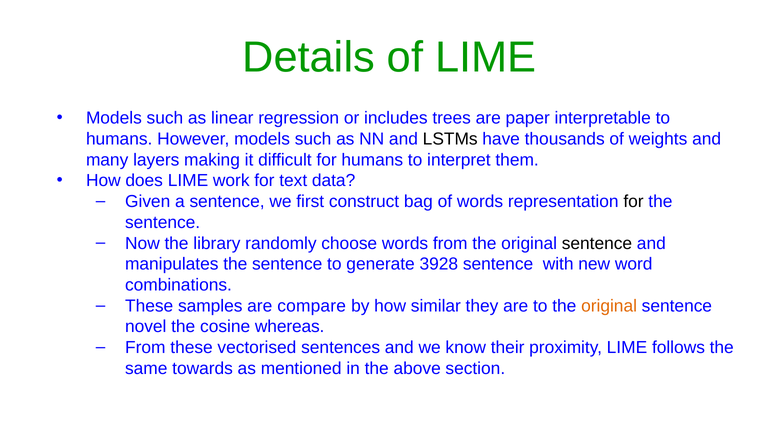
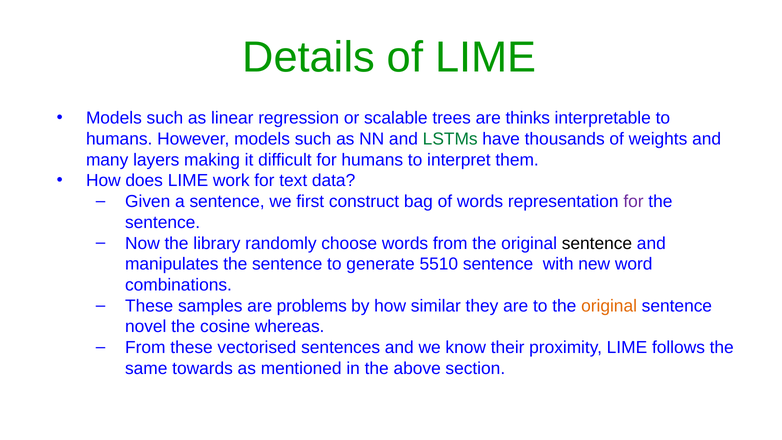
includes: includes -> scalable
paper: paper -> thinks
LSTMs colour: black -> green
for at (634, 202) colour: black -> purple
3928: 3928 -> 5510
compare: compare -> problems
